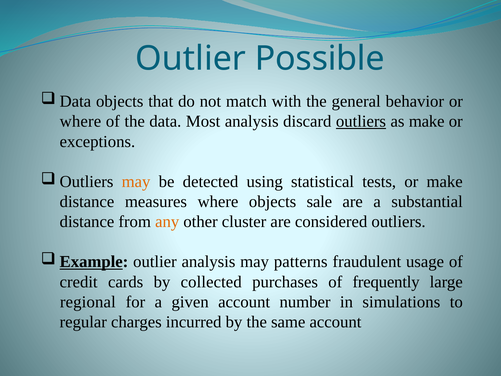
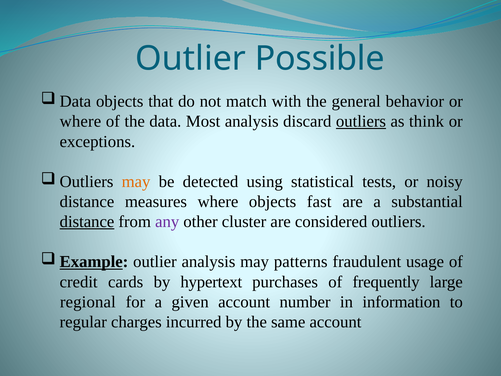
as make: make -> think
or make: make -> noisy
sale: sale -> fast
distance at (87, 222) underline: none -> present
any colour: orange -> purple
collected: collected -> hypertext
simulations: simulations -> information
